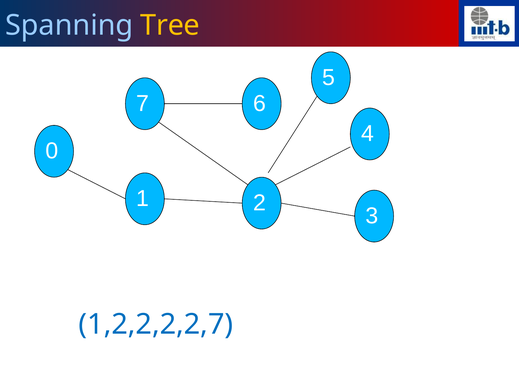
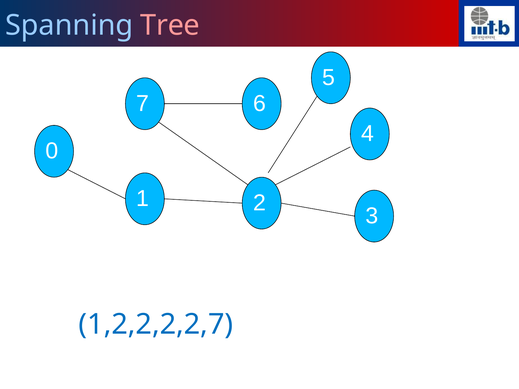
Tree colour: yellow -> pink
